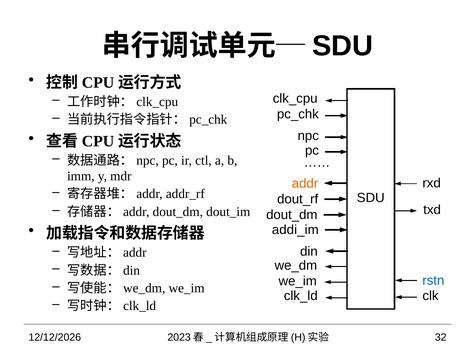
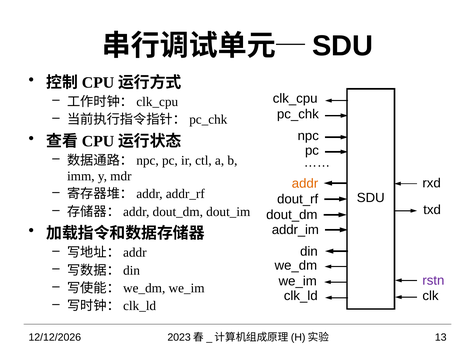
addi_im: addi_im -> addr_im
rstn colour: blue -> purple
32: 32 -> 13
